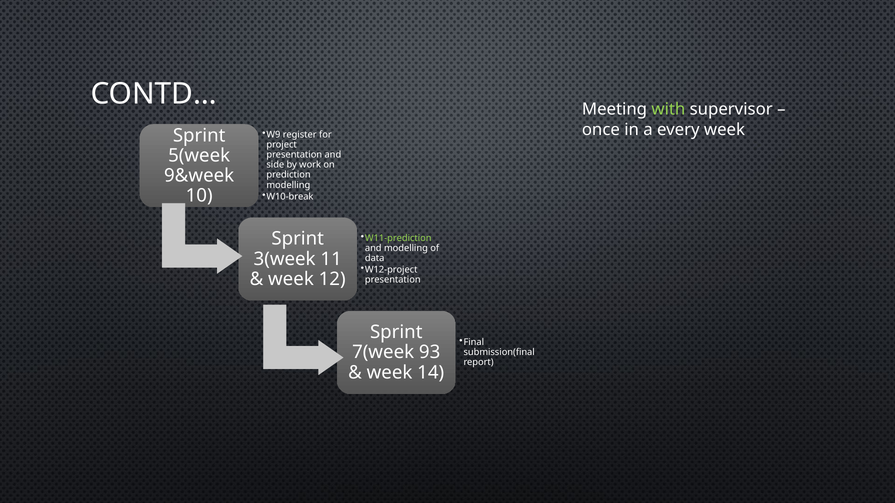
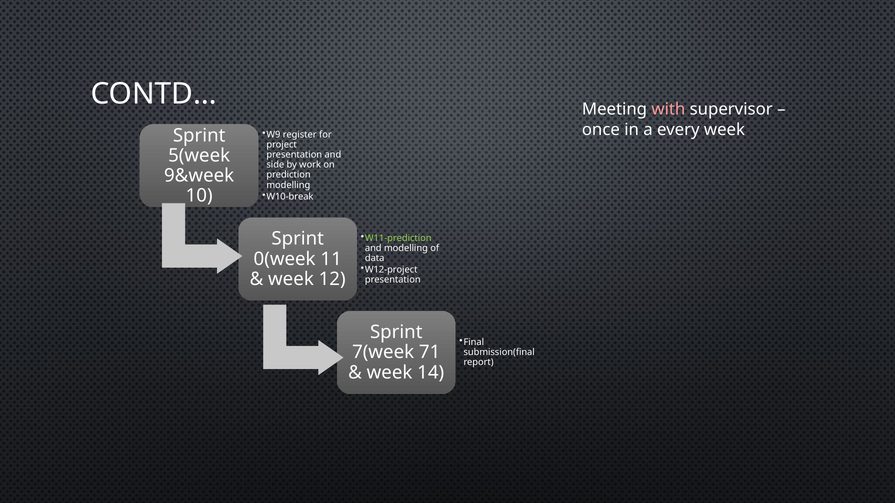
with colour: light green -> pink
3(week: 3(week -> 0(week
93: 93 -> 71
